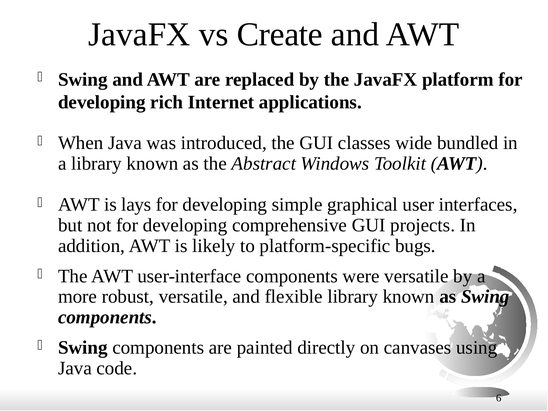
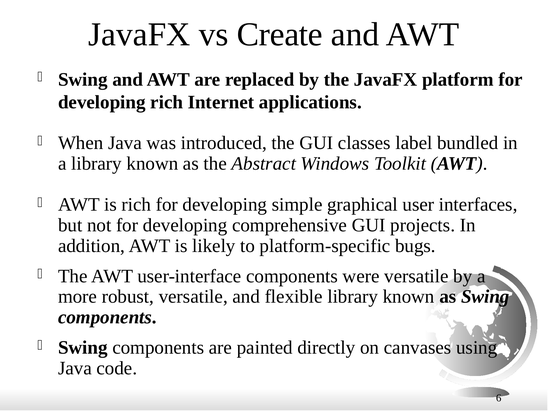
wide: wide -> label
is lays: lays -> rich
